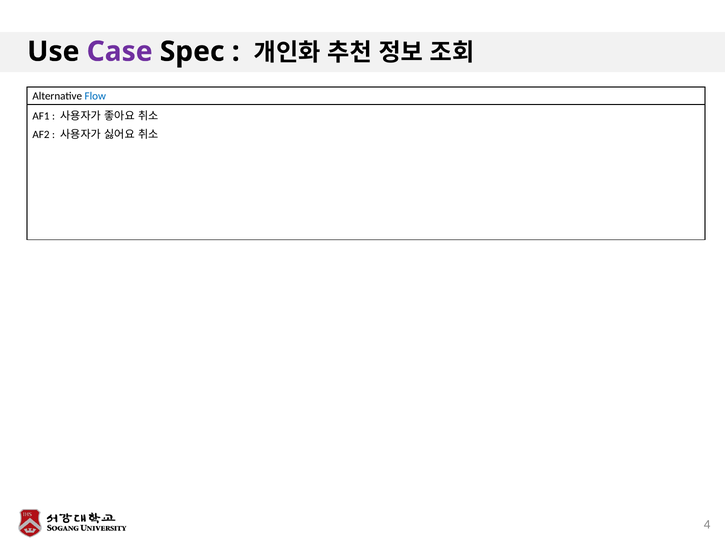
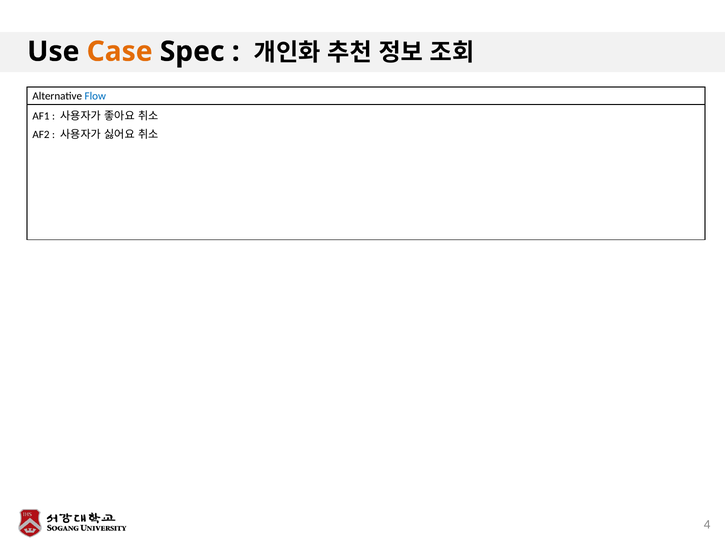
Case colour: purple -> orange
